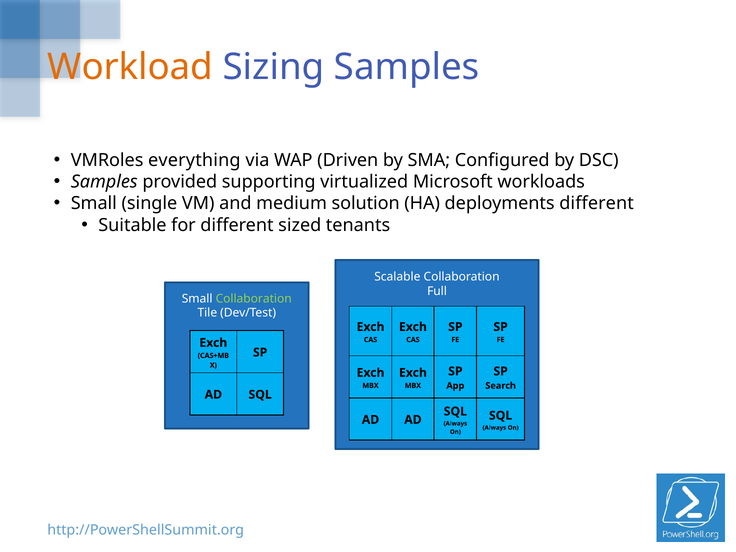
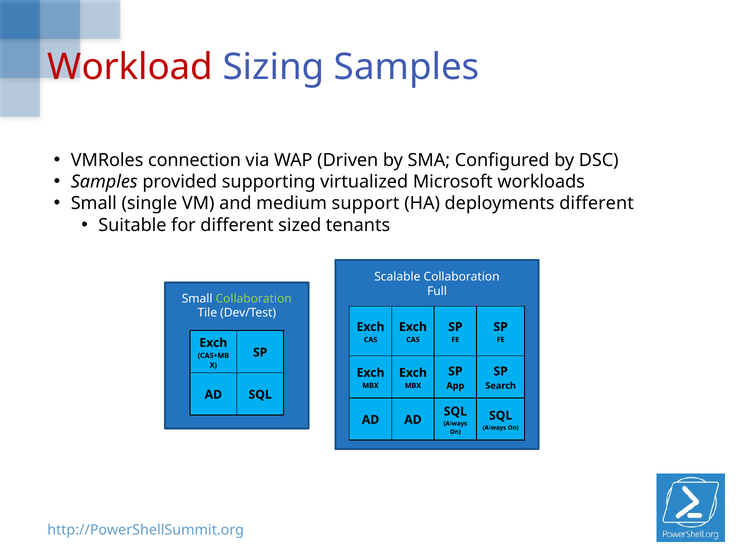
Workload colour: orange -> red
everything: everything -> connection
solution: solution -> support
